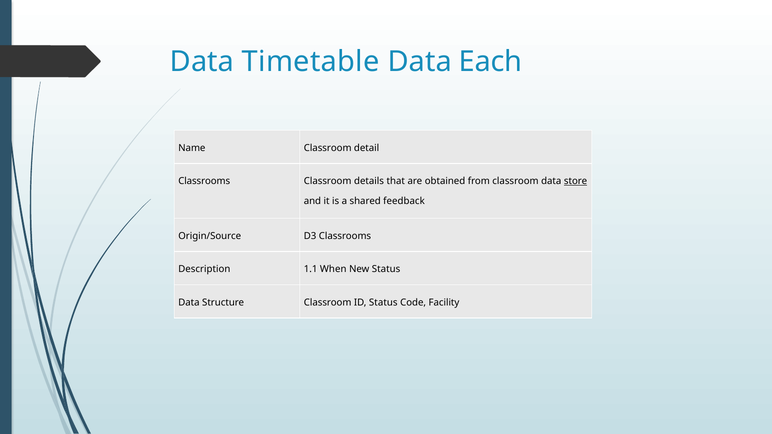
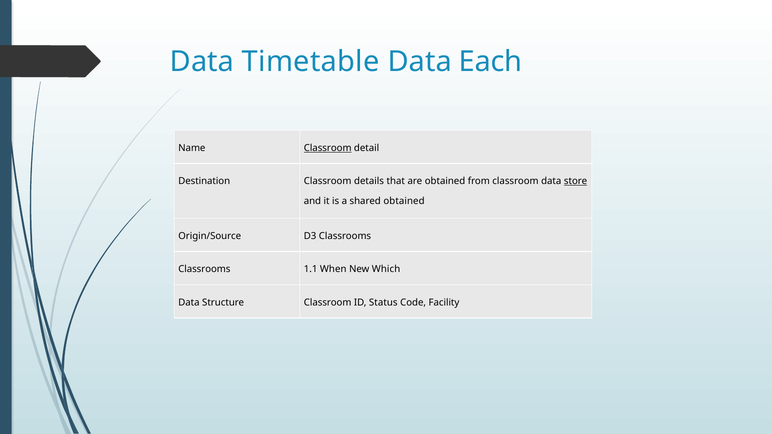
Classroom at (328, 148) underline: none -> present
Classrooms at (204, 181): Classrooms -> Destination
shared feedback: feedback -> obtained
Description at (204, 269): Description -> Classrooms
New Status: Status -> Which
